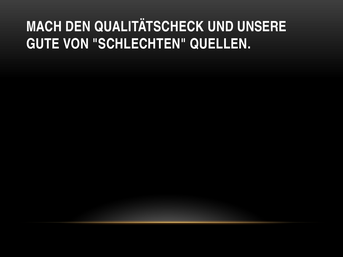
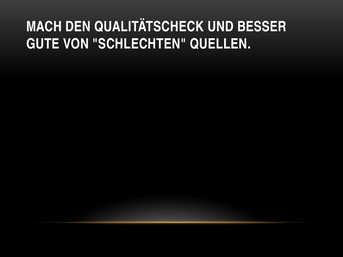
UNSERE: UNSERE -> BESSER
